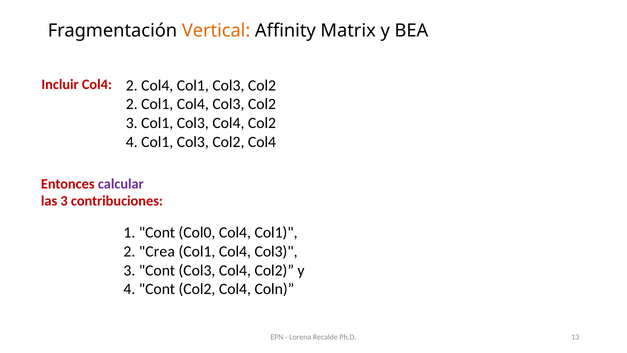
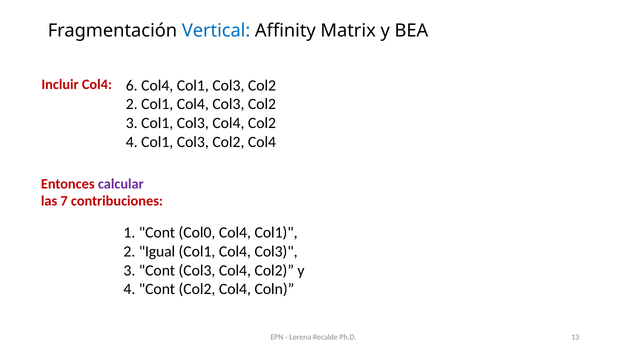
Vertical colour: orange -> blue
Col4 2: 2 -> 6
las 3: 3 -> 7
Crea: Crea -> Igual
